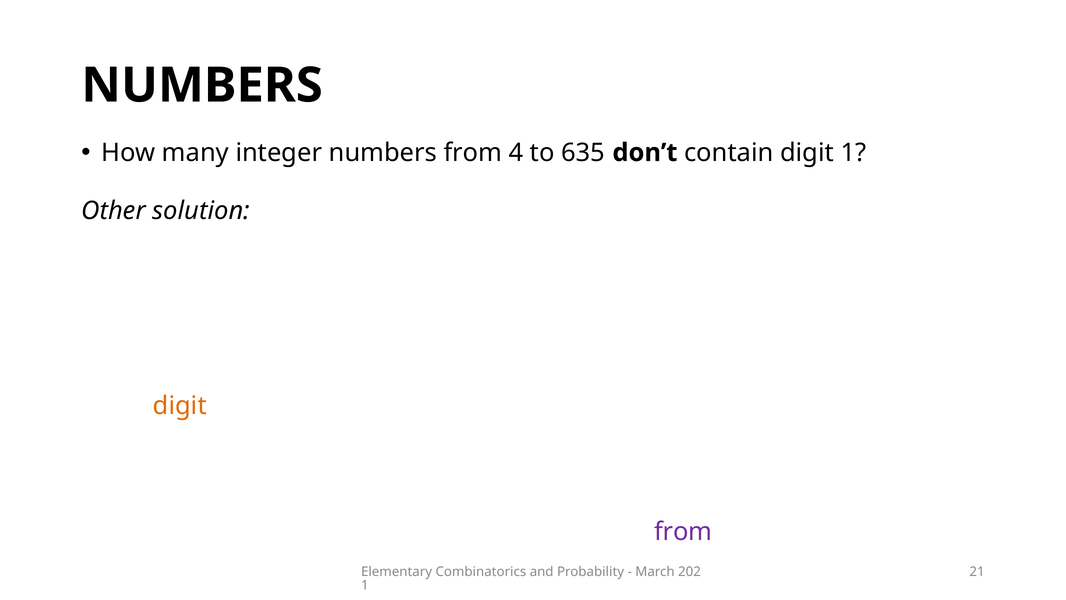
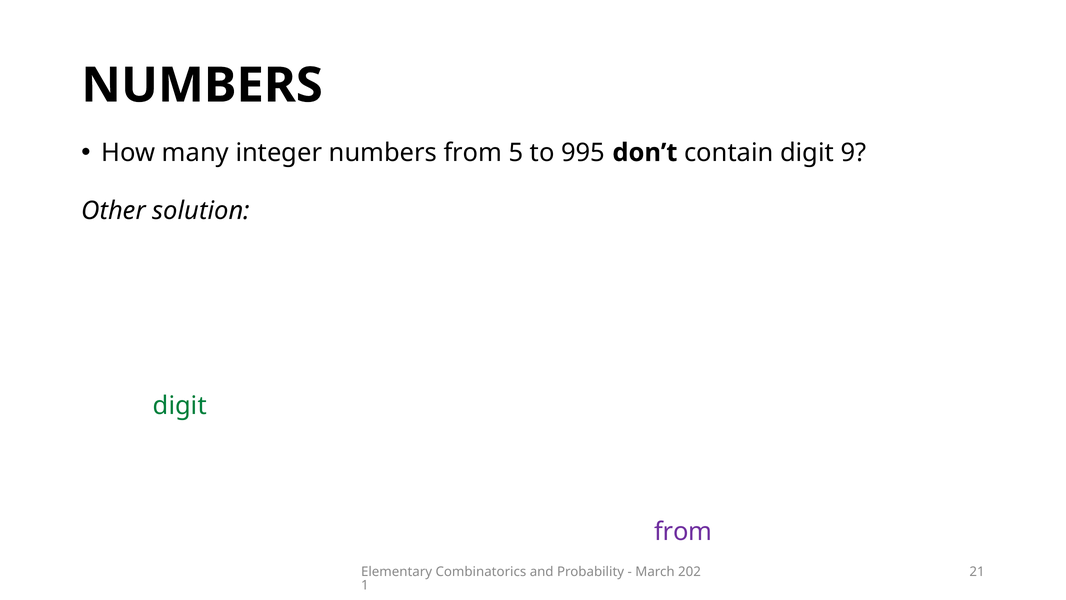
4: 4 -> 5
635: 635 -> 995
digit 1: 1 -> 9
digit at (180, 406) colour: orange -> green
